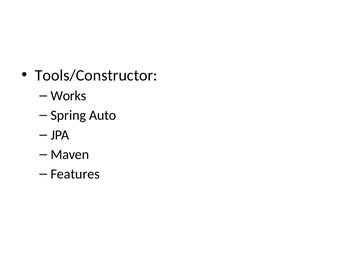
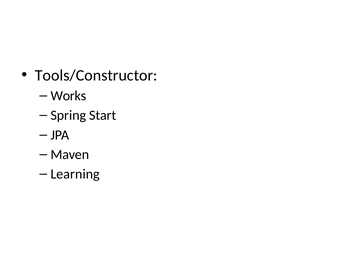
Auto: Auto -> Start
Features: Features -> Learning
